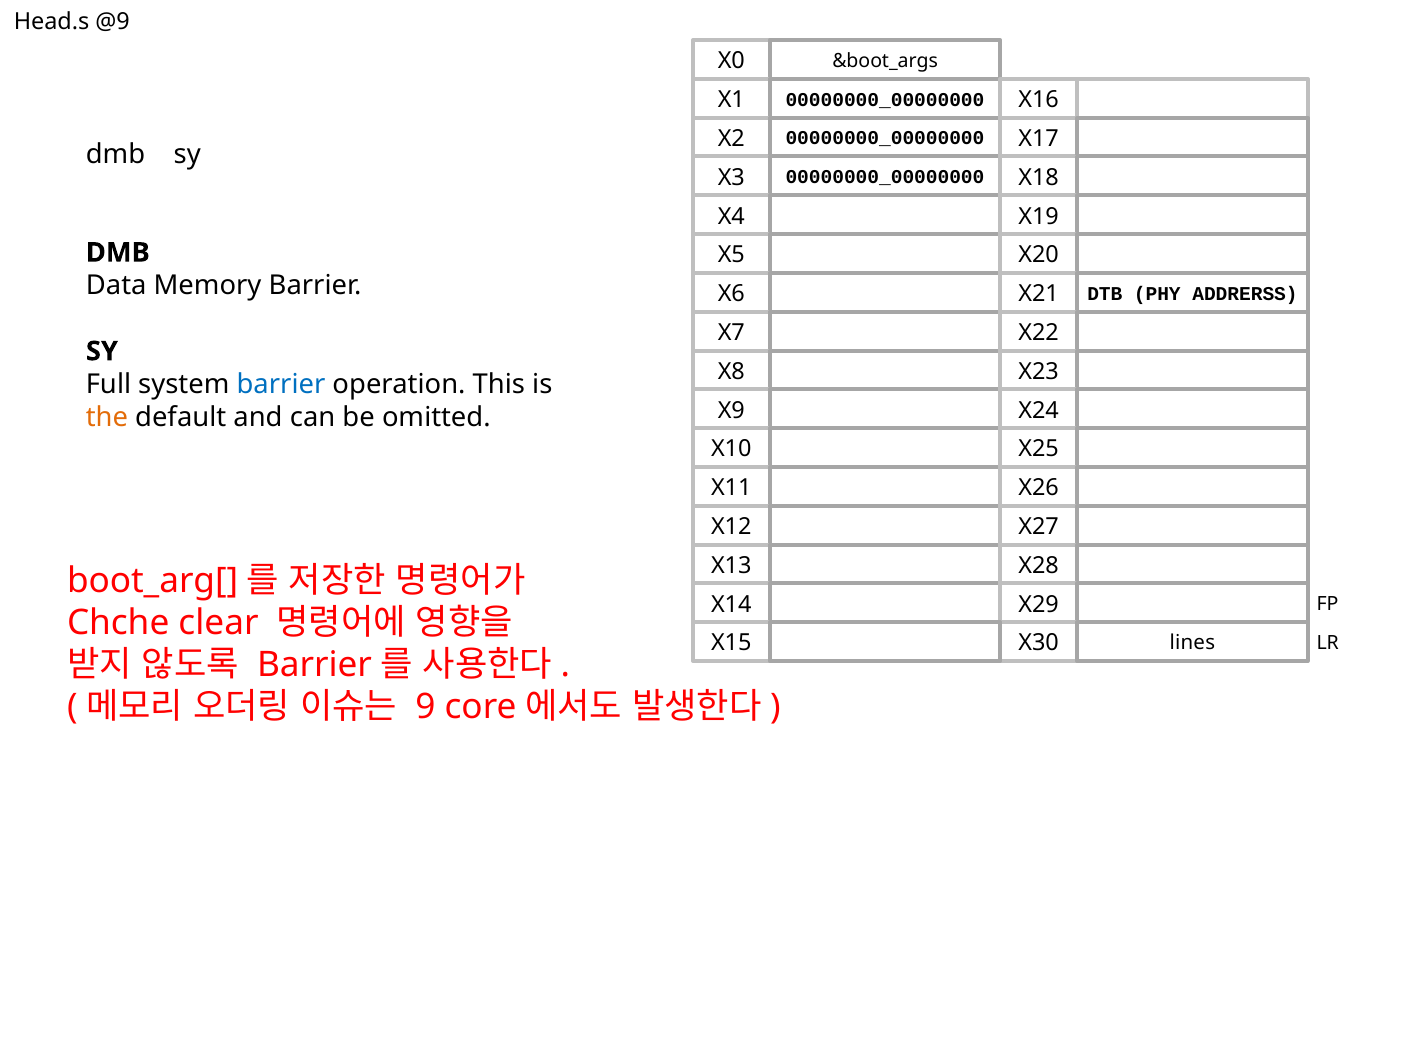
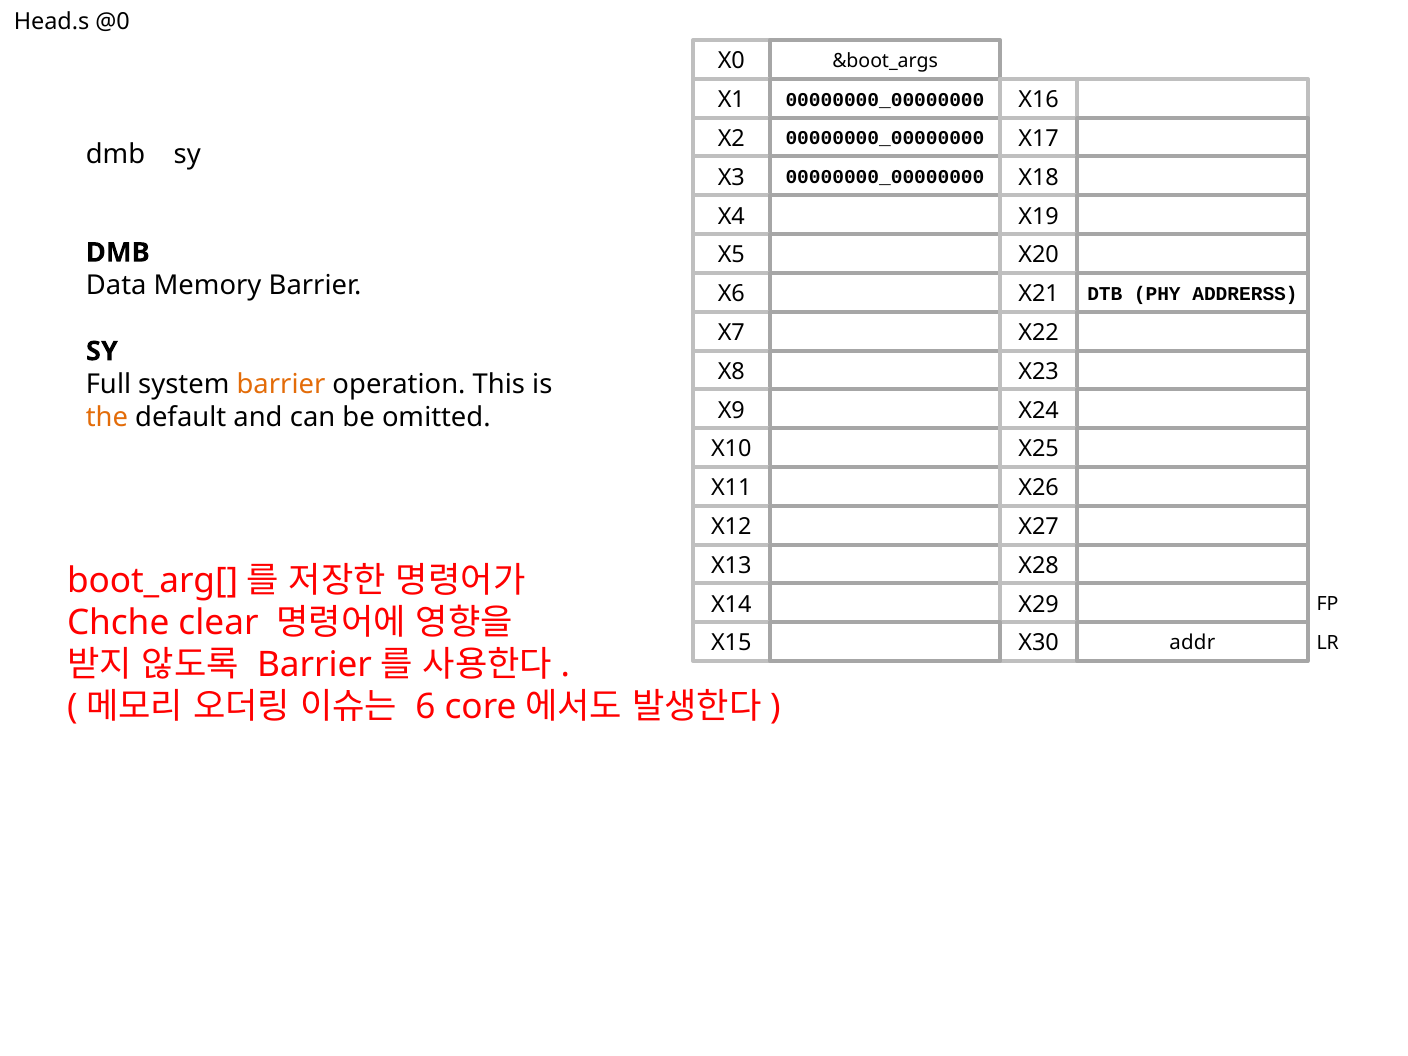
@9: @9 -> @0
barrier at (281, 384) colour: blue -> orange
lines: lines -> addr
9: 9 -> 6
